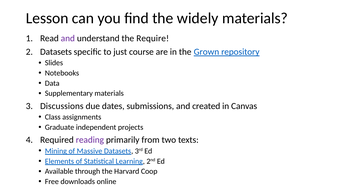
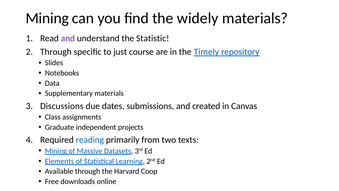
Lesson at (47, 18): Lesson -> Mining
Require: Require -> Statistic
Datasets at (56, 52): Datasets -> Through
Grown: Grown -> Timely
reading colour: purple -> blue
